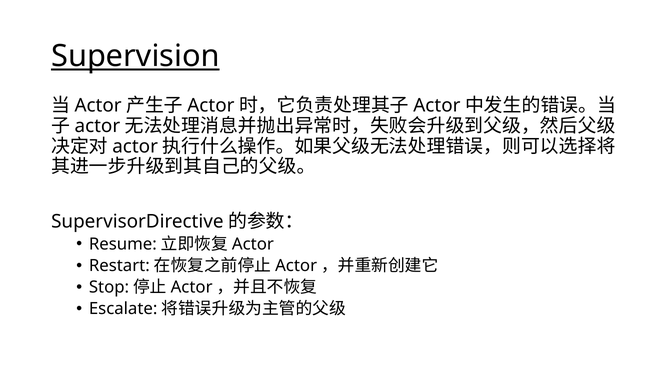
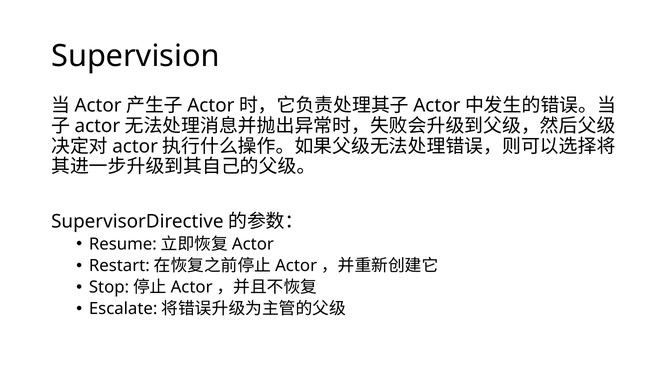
Supervision underline: present -> none
